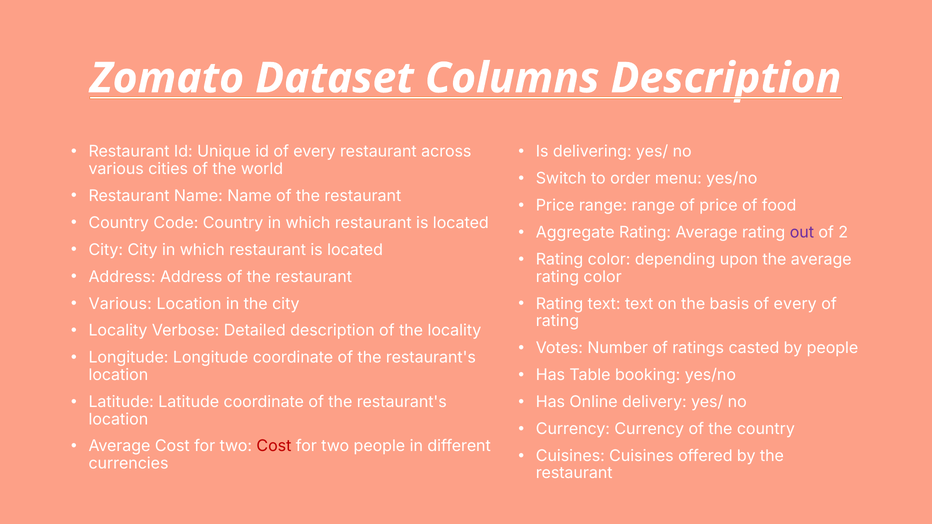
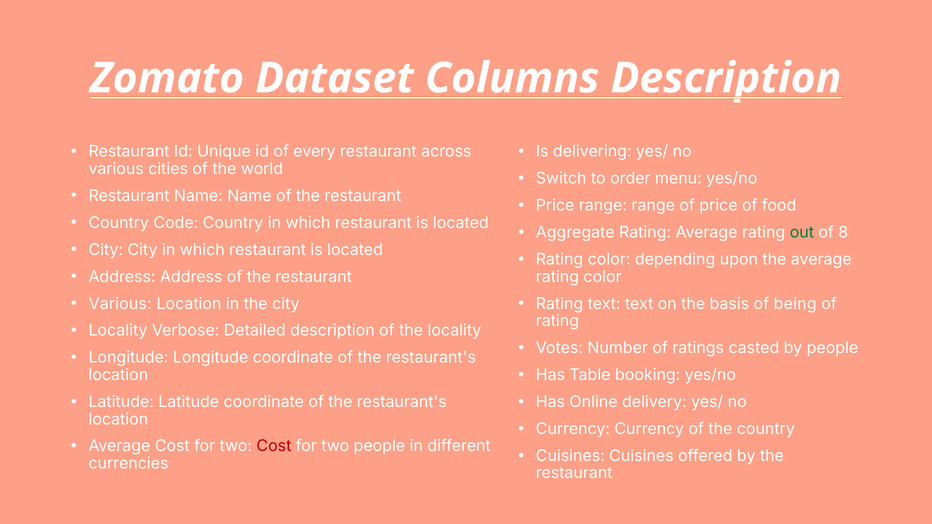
out colour: purple -> green
2: 2 -> 8
basis of every: every -> being
